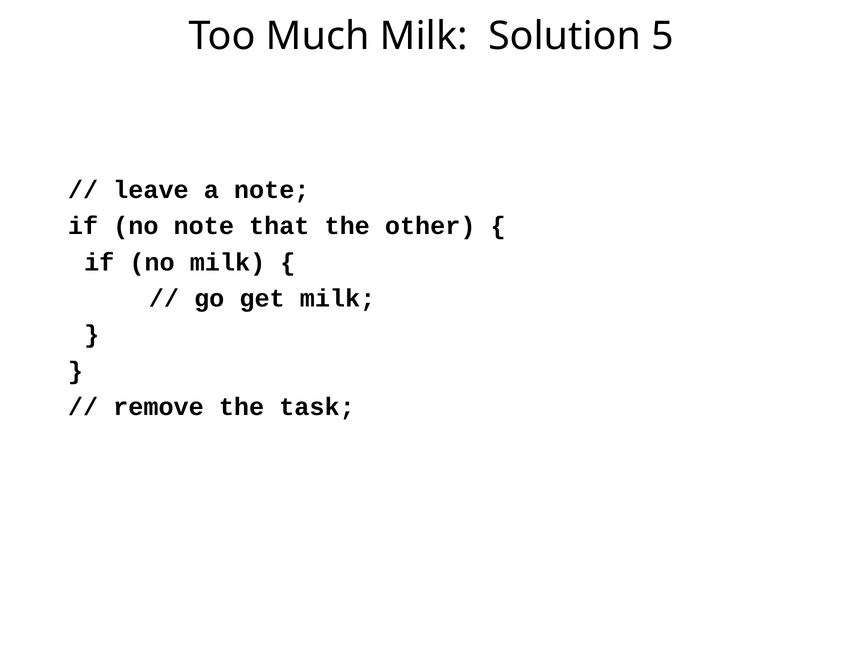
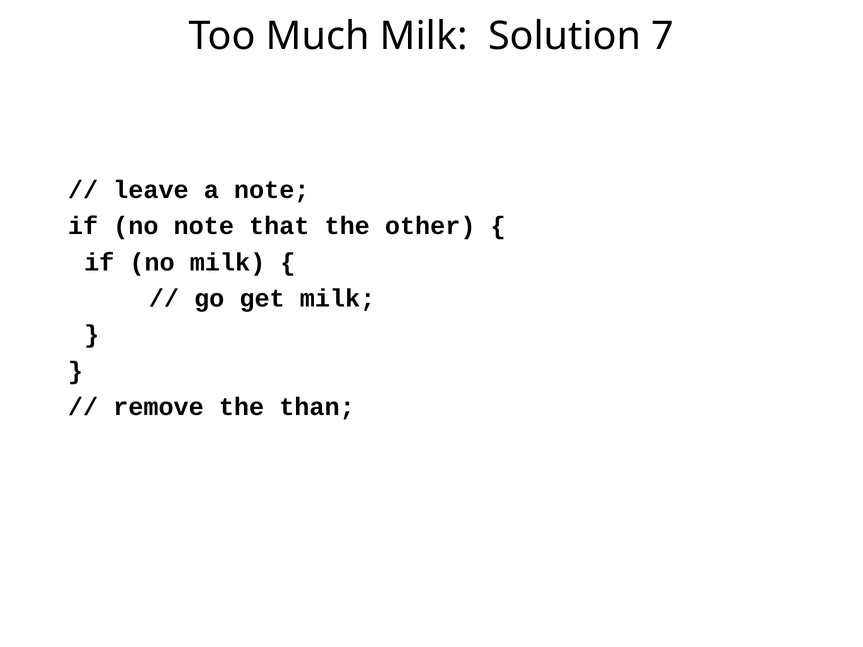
5: 5 -> 7
task: task -> than
